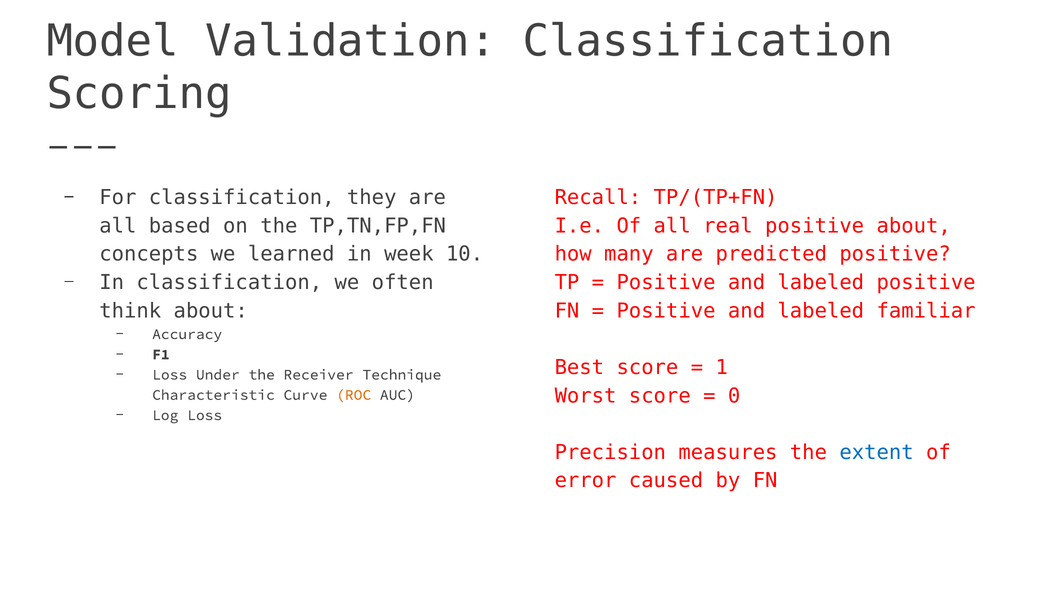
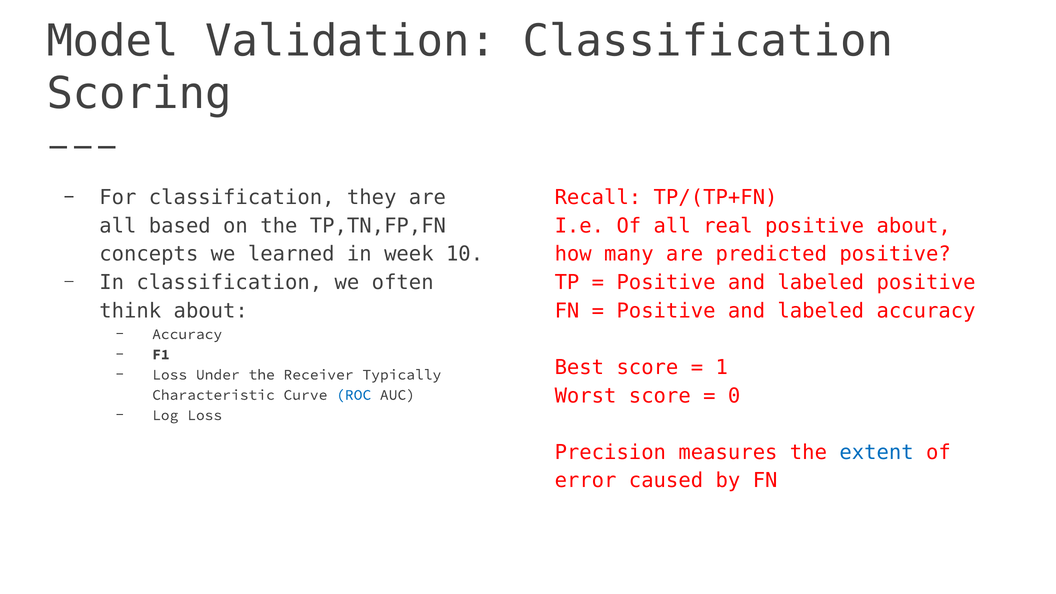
labeled familiar: familiar -> accuracy
Technique: Technique -> Typically
ROC colour: orange -> blue
